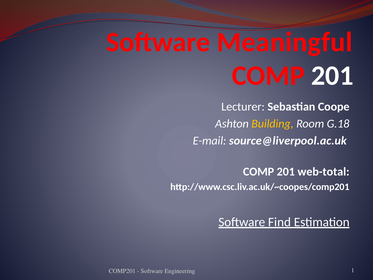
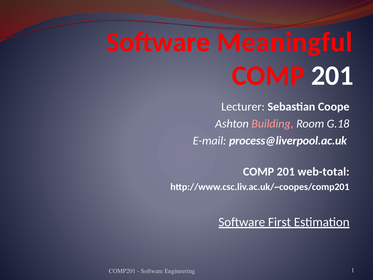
Building colour: yellow -> pink
source@liverpool.ac.uk: source@liverpool.ac.uk -> process@liverpool.ac.uk
Find: Find -> First
